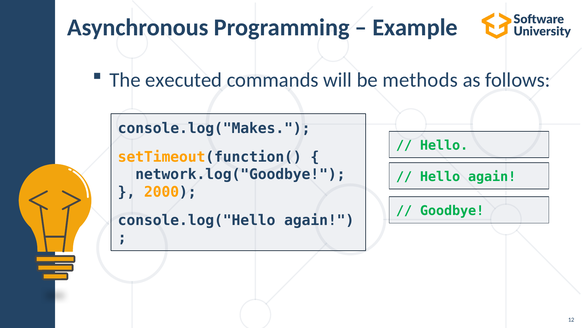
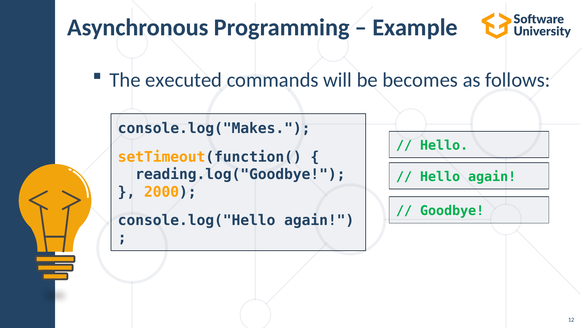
methods: methods -> becomes
network.log("Goodbye: network.log("Goodbye -> reading.log("Goodbye
